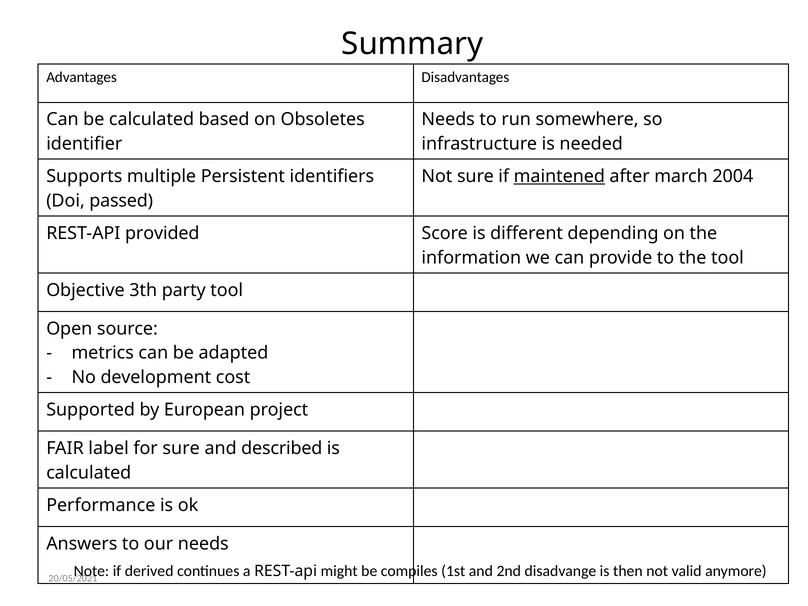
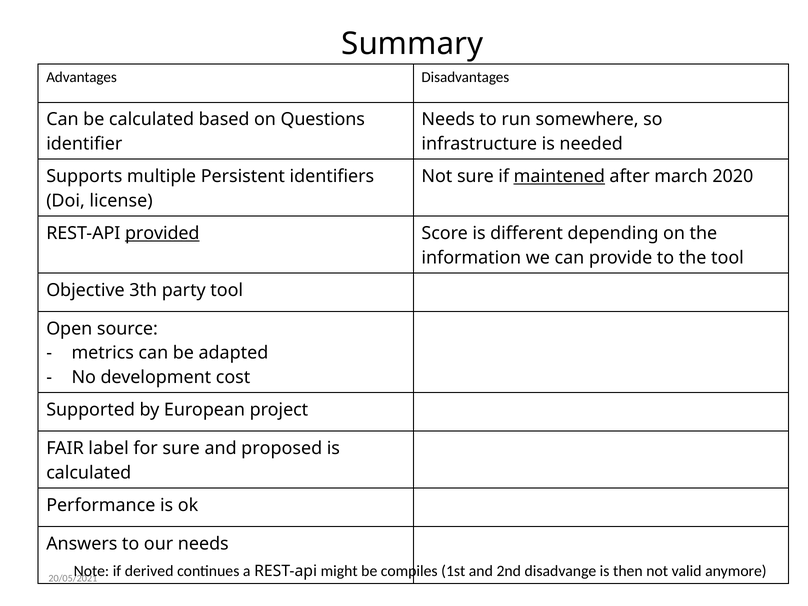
Obsoletes: Obsoletes -> Questions
2004: 2004 -> 2020
passed: passed -> license
provided underline: none -> present
described: described -> proposed
